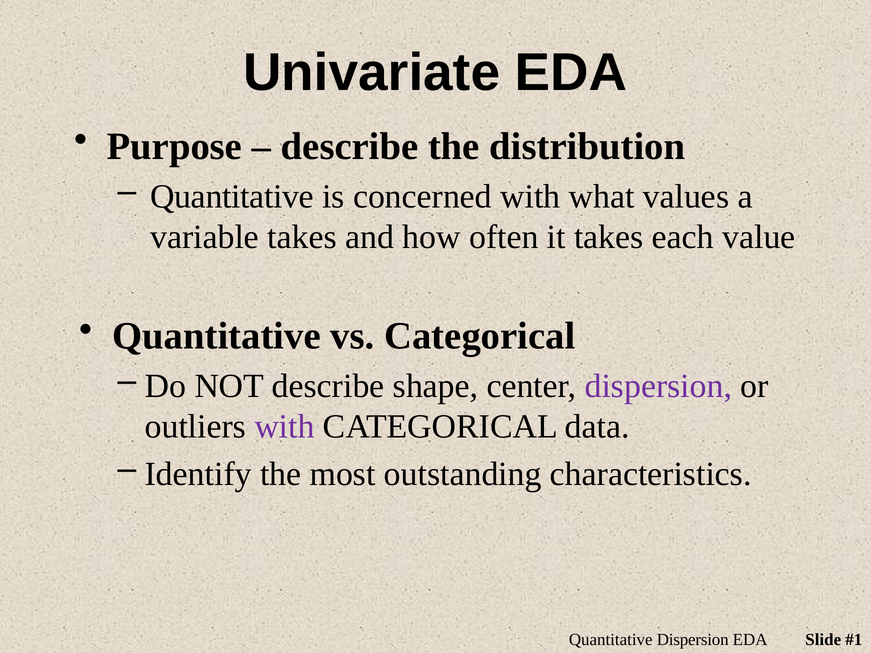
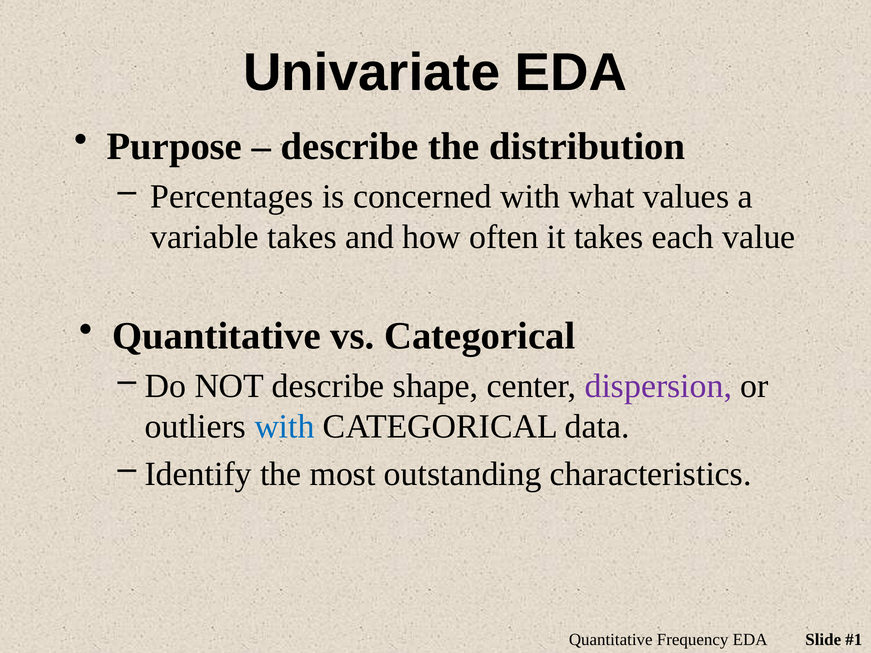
Quantitative at (232, 196): Quantitative -> Percentages
with at (285, 427) colour: purple -> blue
Quantitative Dispersion: Dispersion -> Frequency
